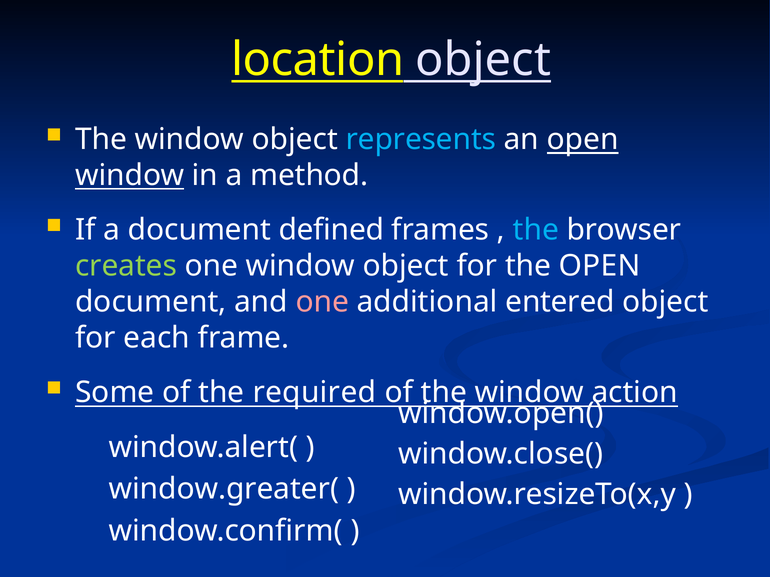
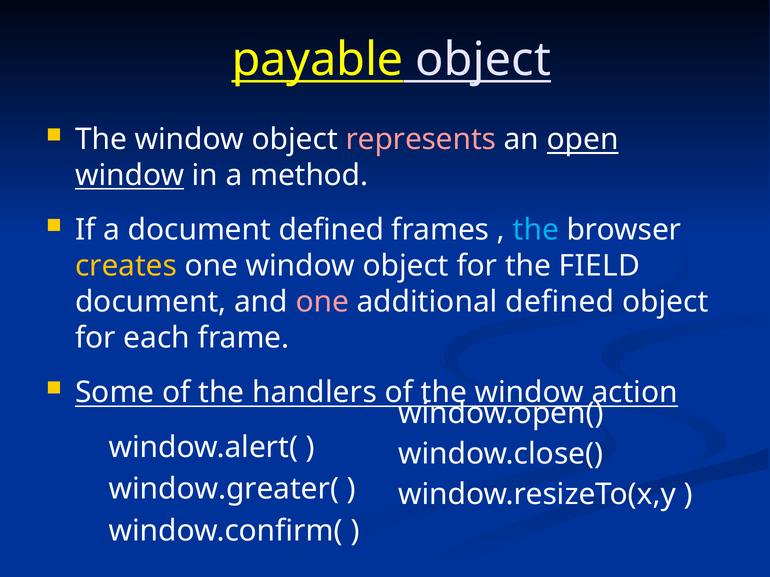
location: location -> payable
represents colour: light blue -> pink
creates colour: light green -> yellow
the OPEN: OPEN -> FIELD
additional entered: entered -> defined
required: required -> handlers
